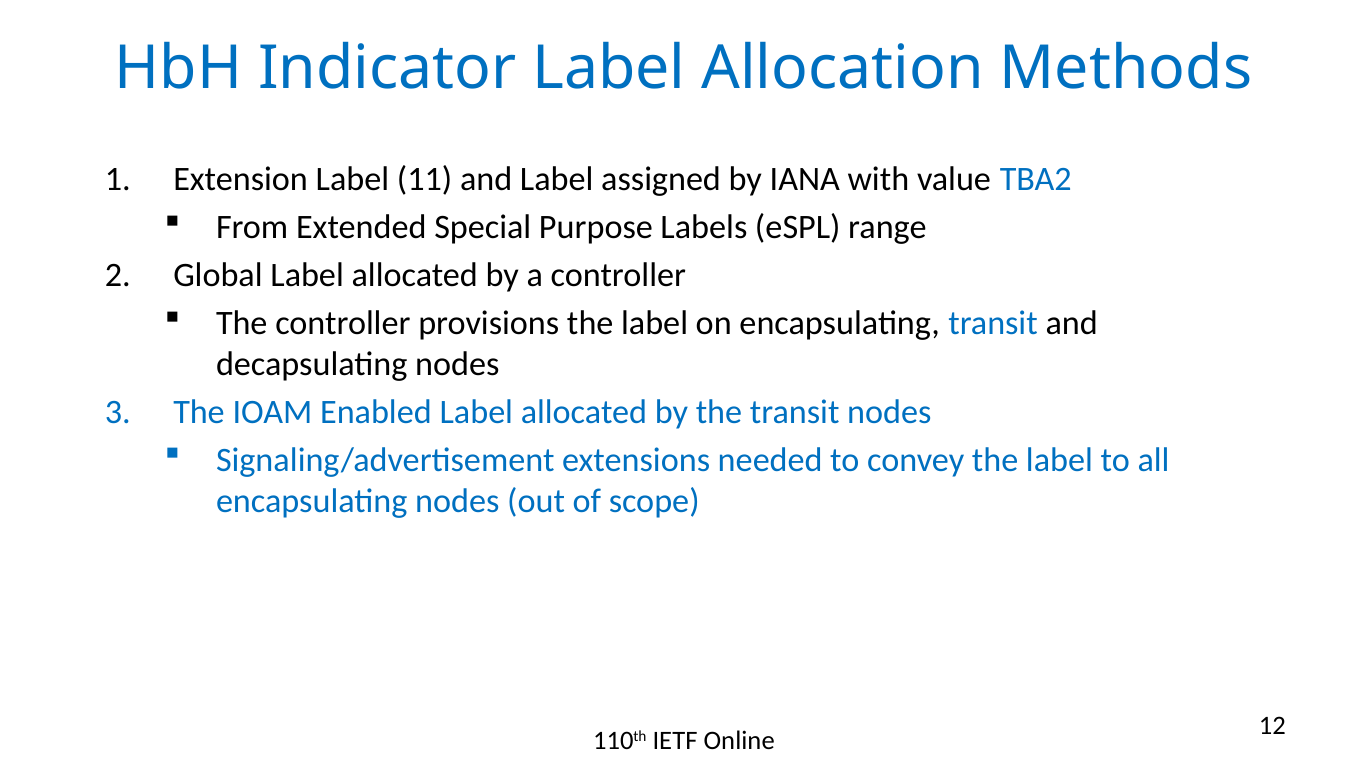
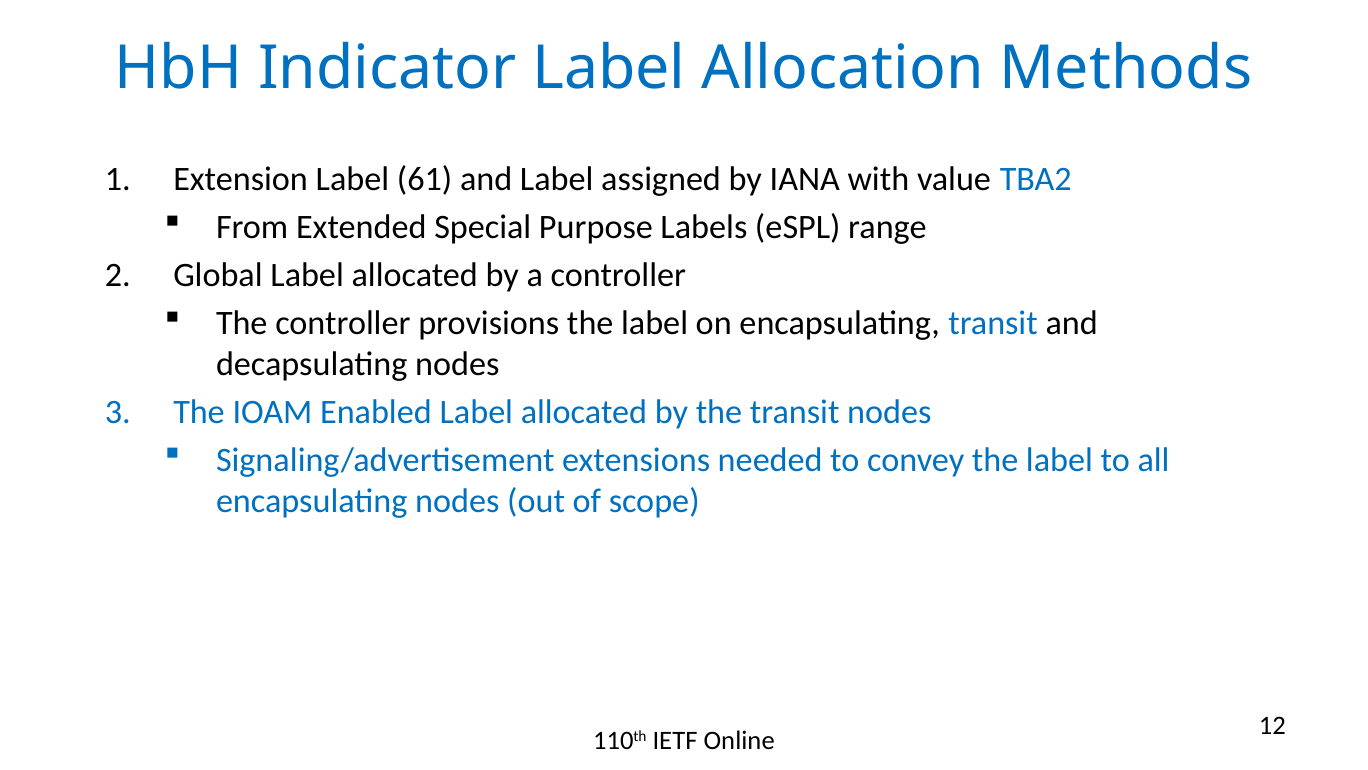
11: 11 -> 61
